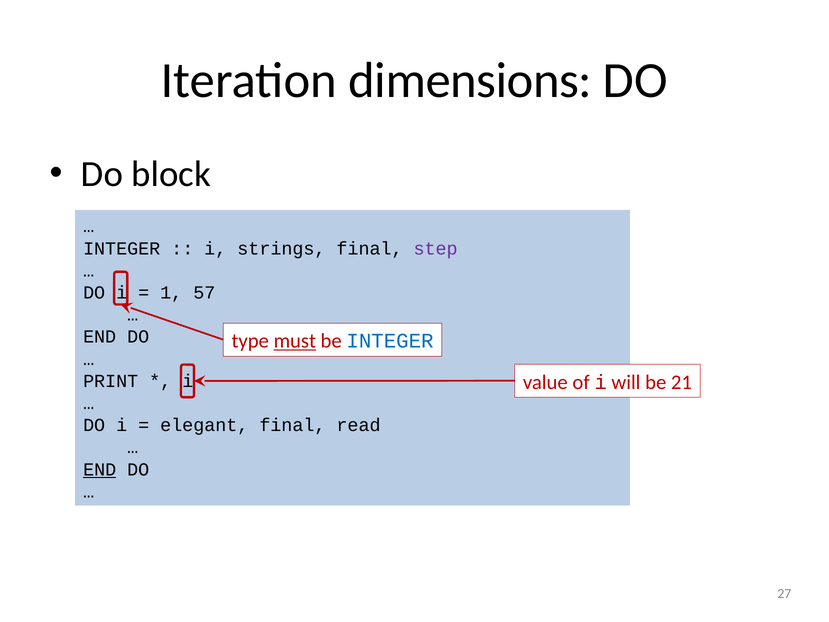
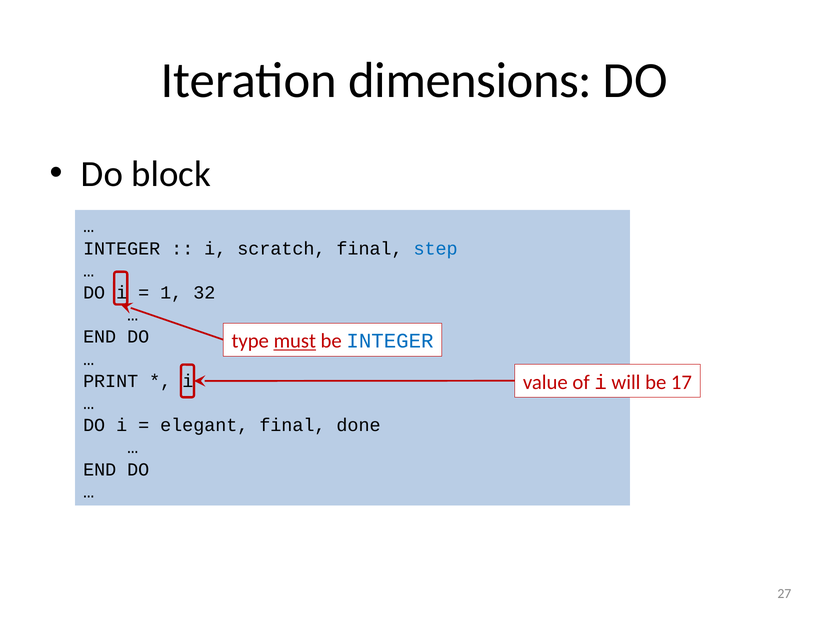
strings: strings -> scratch
step colour: purple -> blue
57: 57 -> 32
21: 21 -> 17
read: read -> done
END at (100, 469) underline: present -> none
